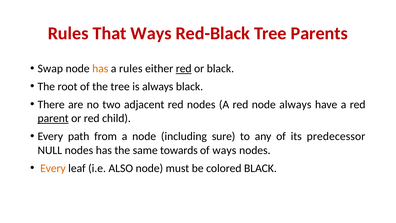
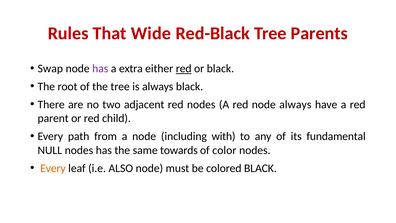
That Ways: Ways -> Wide
has at (100, 68) colour: orange -> purple
a rules: rules -> extra
parent underline: present -> none
sure: sure -> with
predecessor: predecessor -> fundamental
of ways: ways -> color
